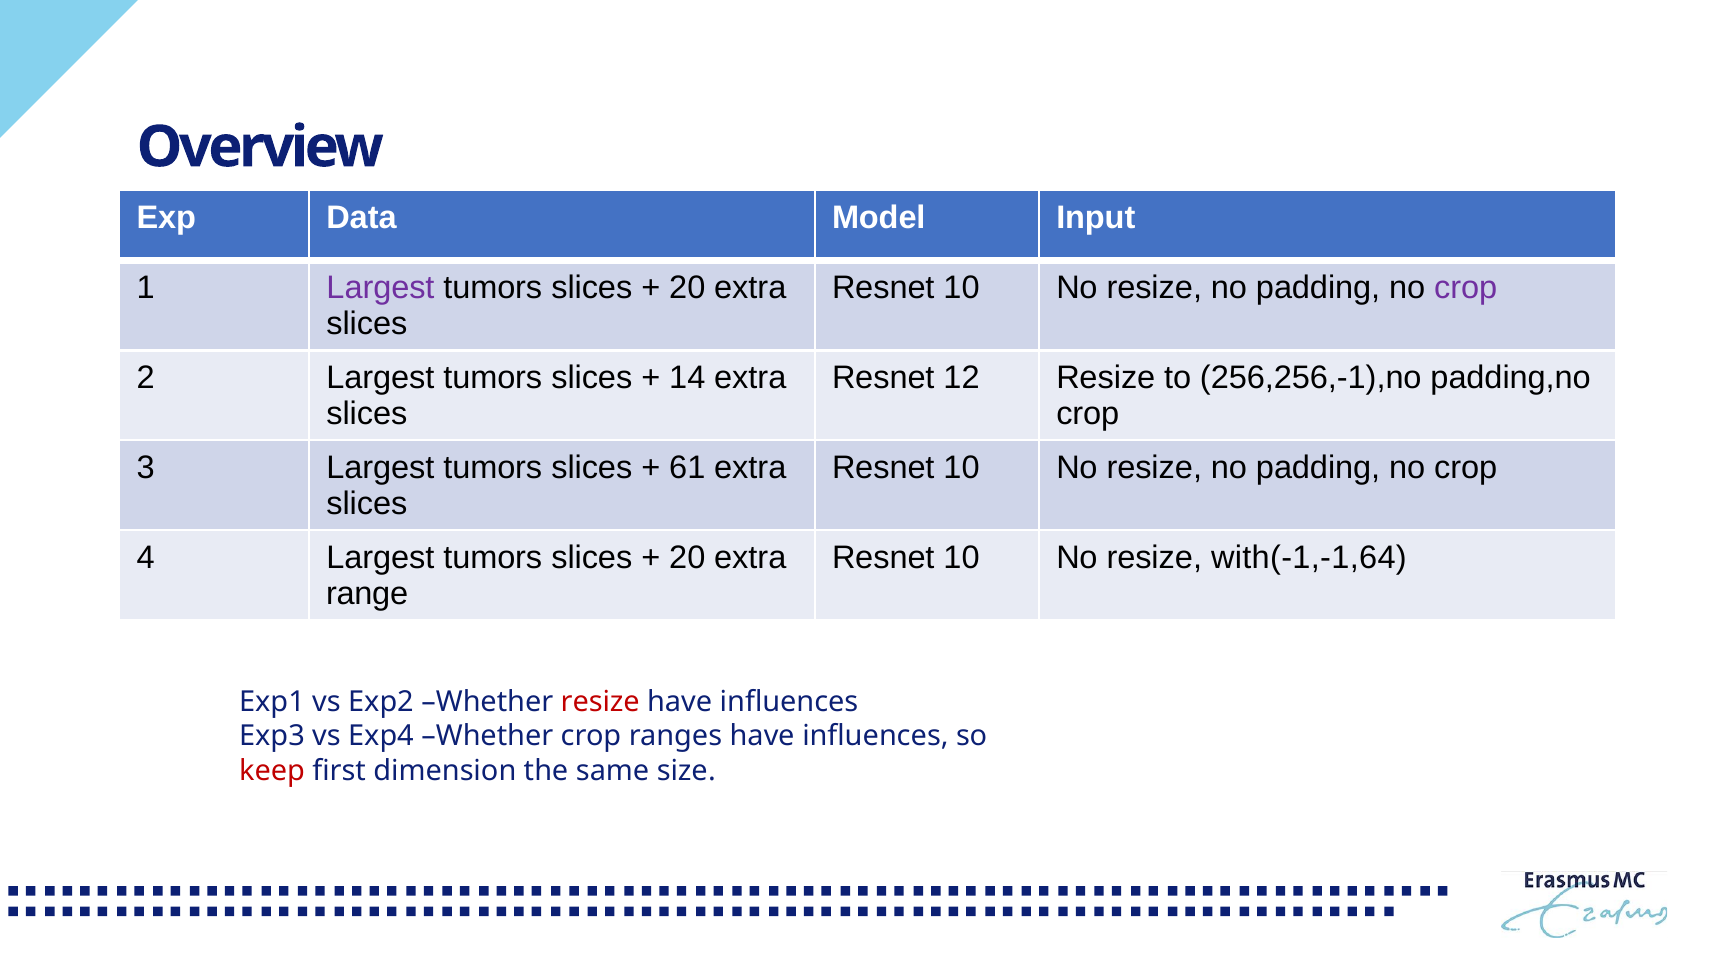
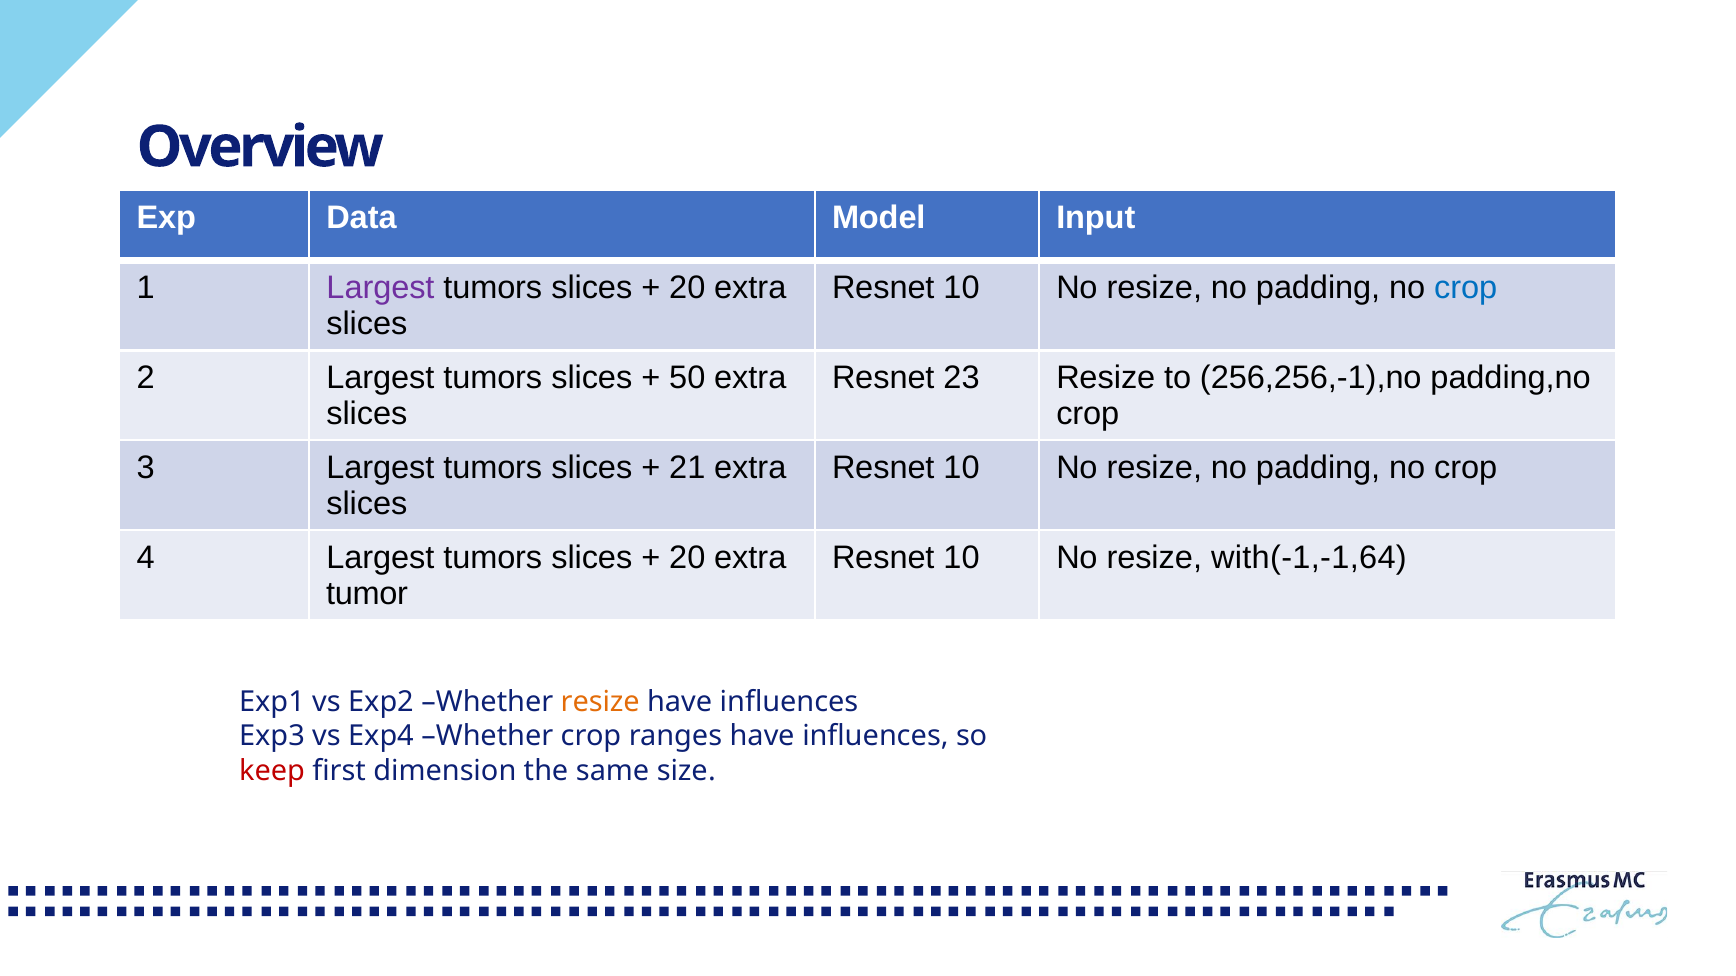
crop at (1466, 288) colour: purple -> blue
14: 14 -> 50
12: 12 -> 23
61: 61 -> 21
range: range -> tumor
resize at (600, 702) colour: red -> orange
